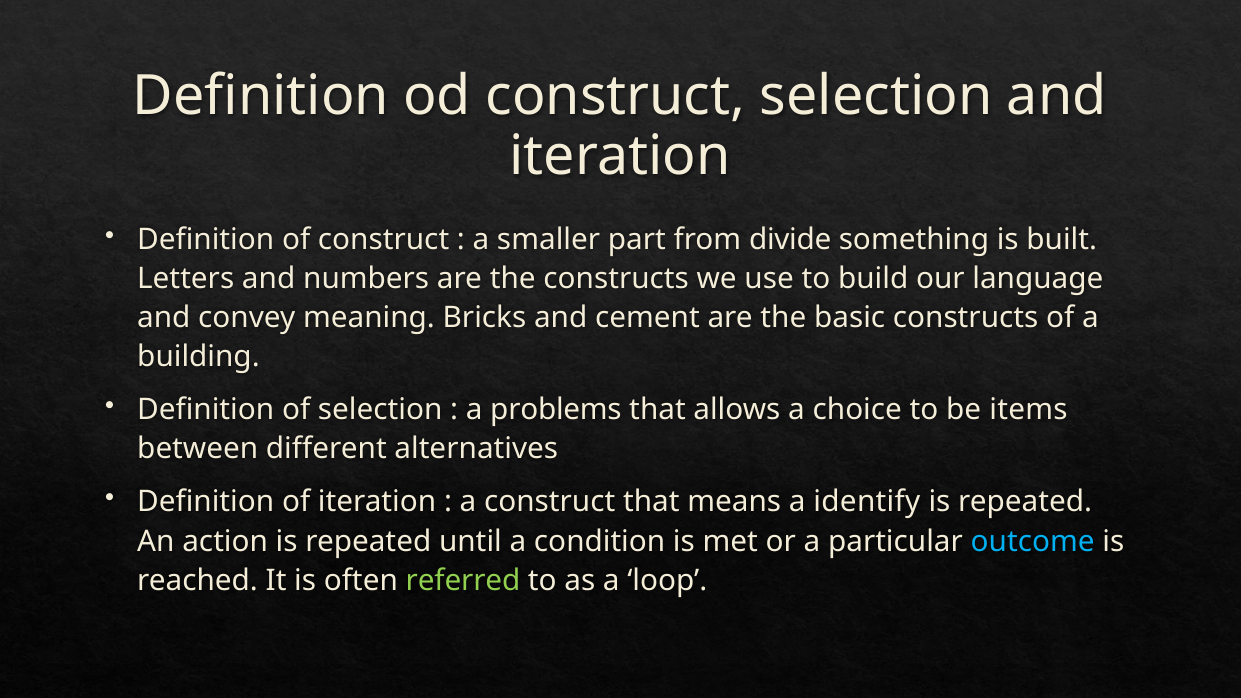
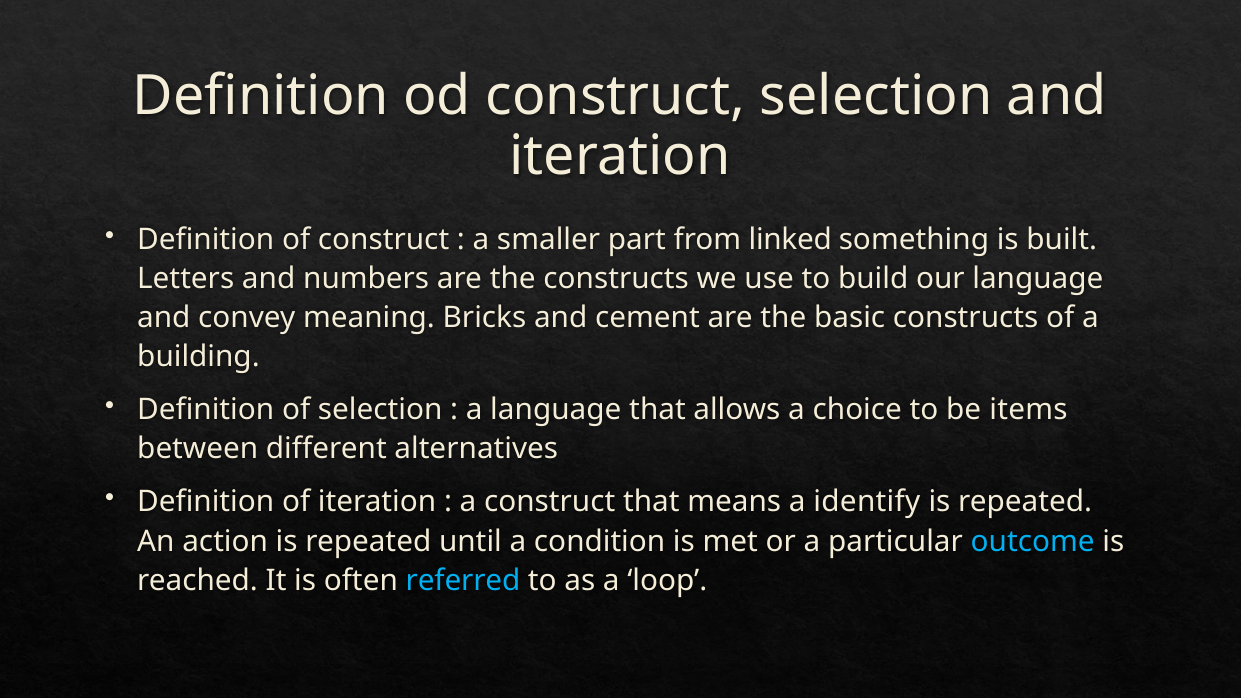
divide: divide -> linked
a problems: problems -> language
referred colour: light green -> light blue
